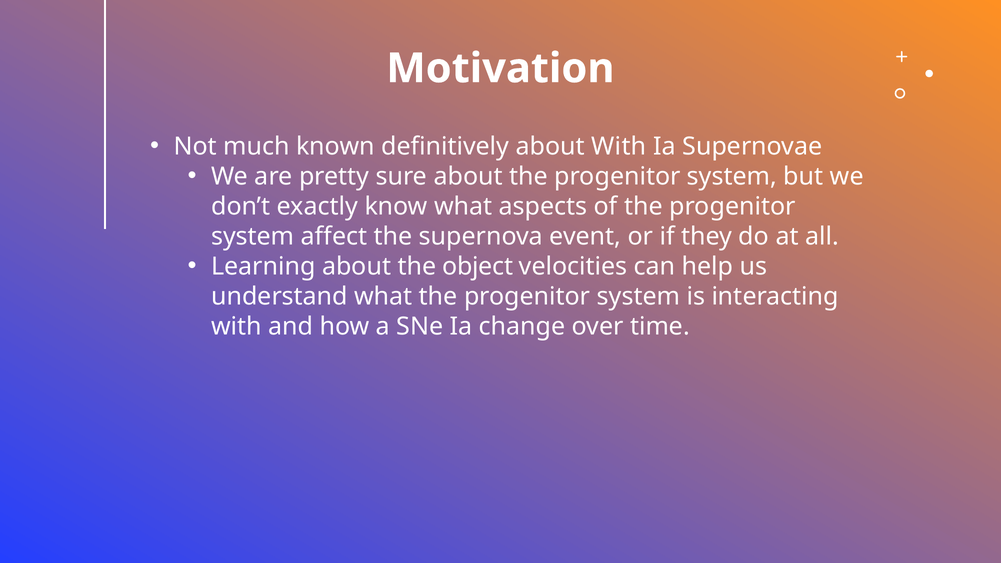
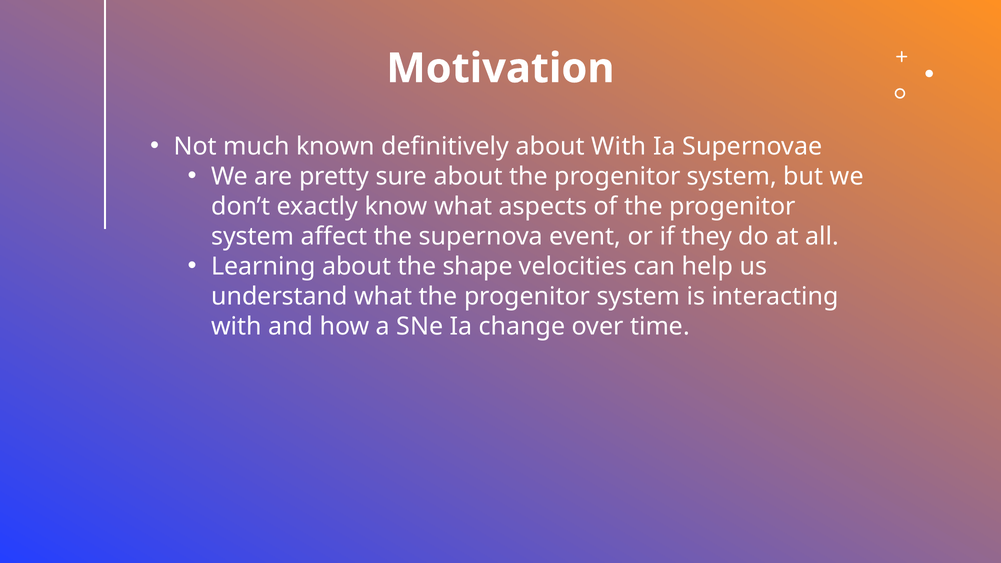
object: object -> shape
